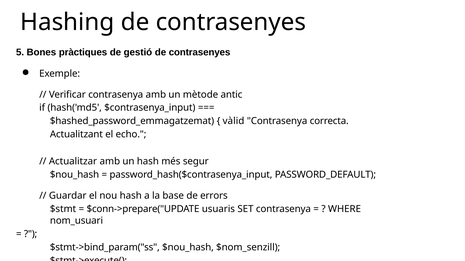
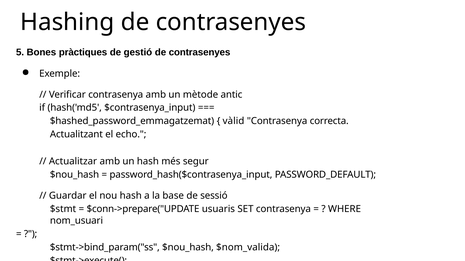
errors: errors -> sessió
$nom_senzill: $nom_senzill -> $nom_valida
